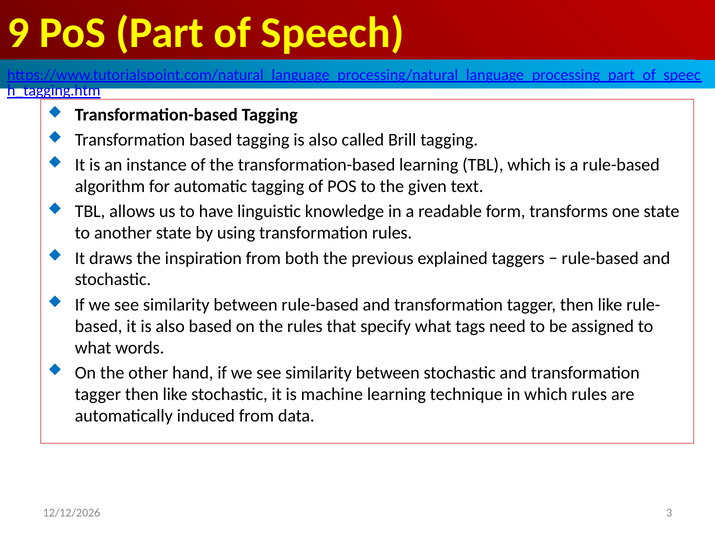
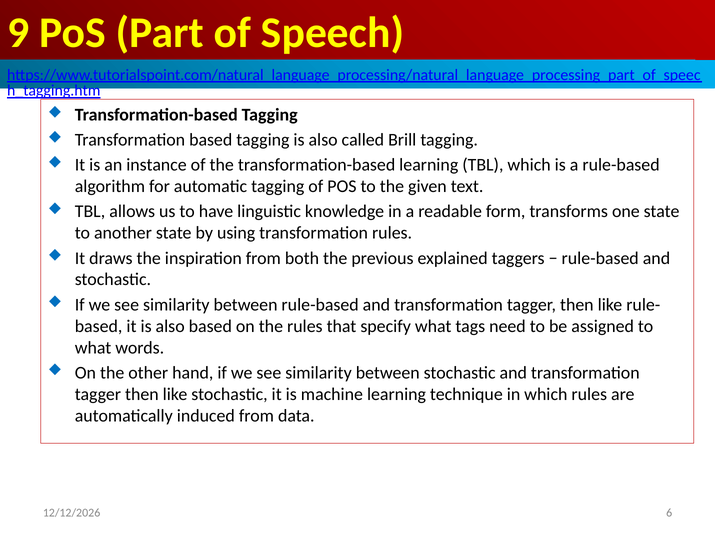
3: 3 -> 6
